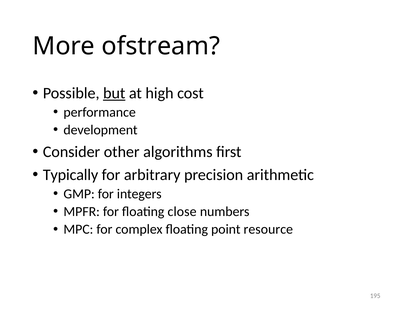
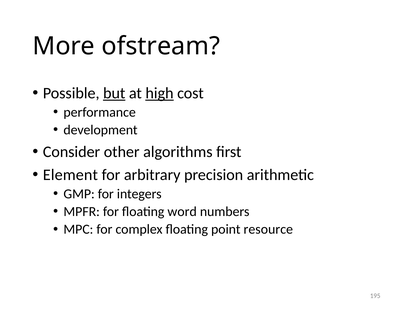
high underline: none -> present
Typically: Typically -> Element
close: close -> word
